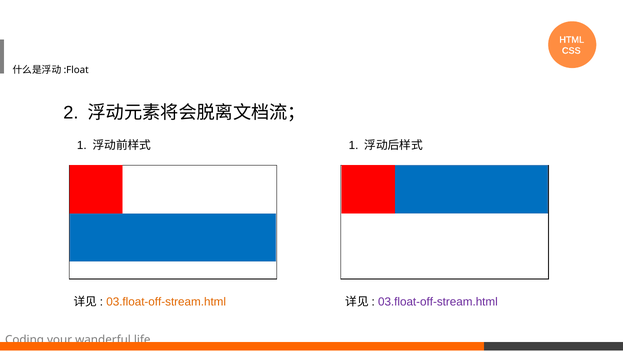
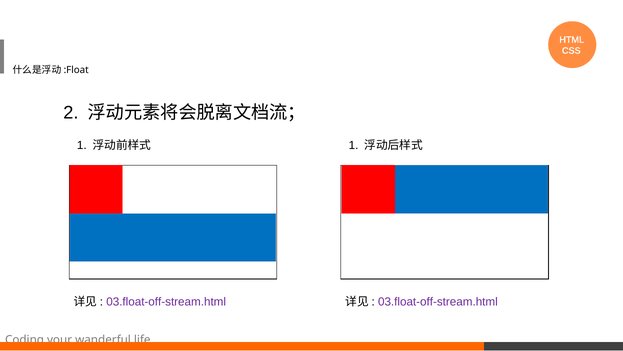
03.float-off-stream.html at (166, 302) colour: orange -> purple
